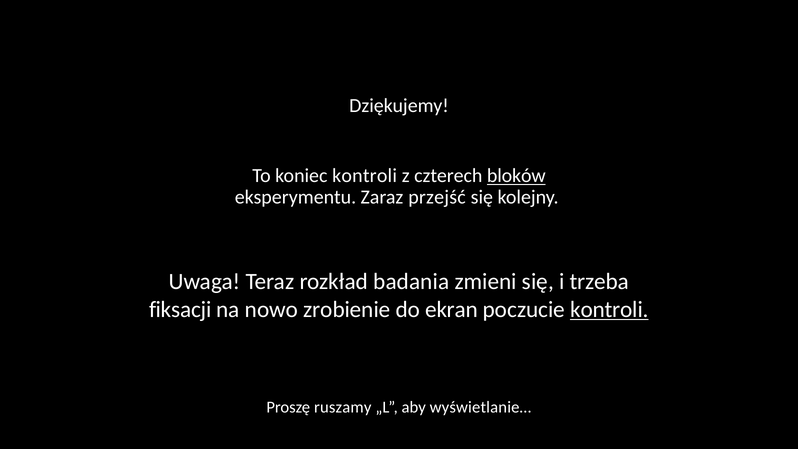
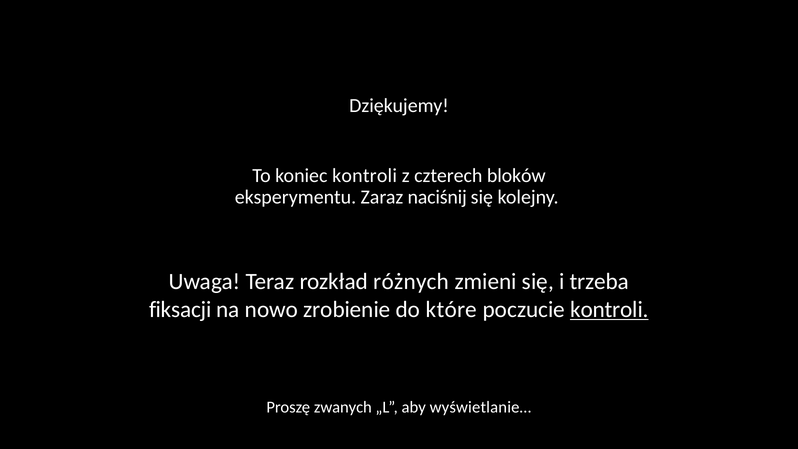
bloków underline: present -> none
przejść: przejść -> naciśnij
badania: badania -> różnych
ekran: ekran -> które
ruszamy: ruszamy -> zwanych
